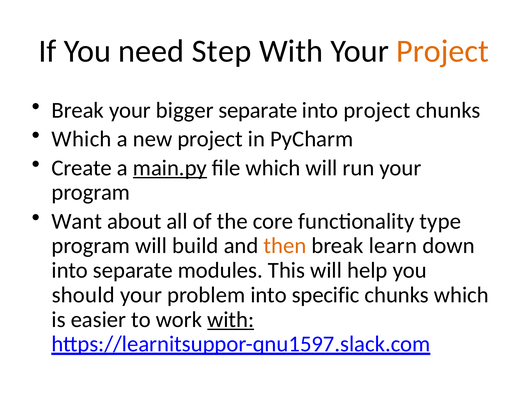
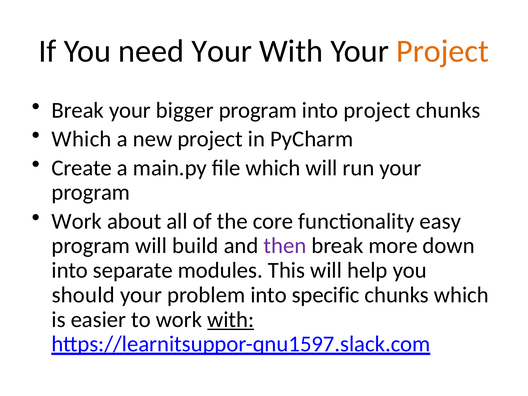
need Step: Step -> Your
bigger separate: separate -> program
main.py underline: present -> none
Want at (77, 221): Want -> Work
type: type -> easy
then colour: orange -> purple
learn: learn -> more
